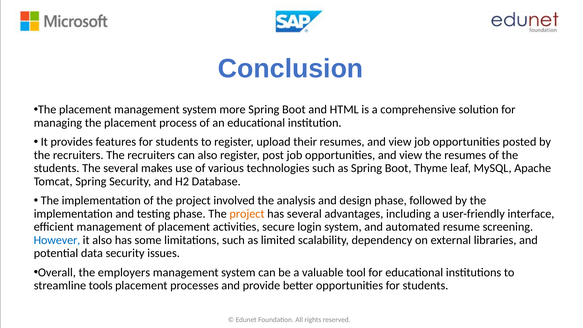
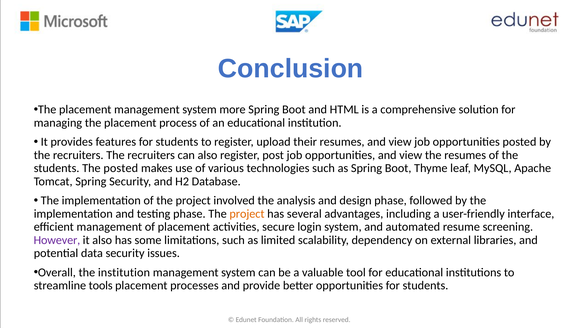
The several: several -> posted
However colour: blue -> purple
the employers: employers -> institution
